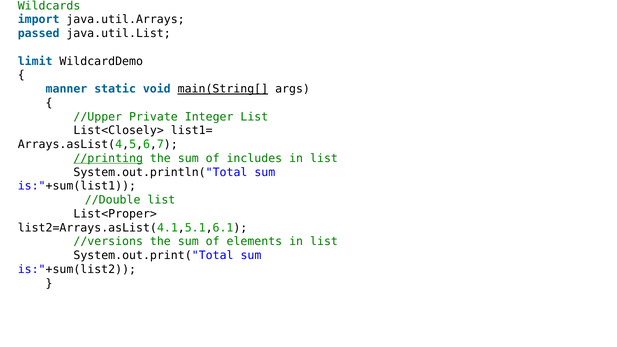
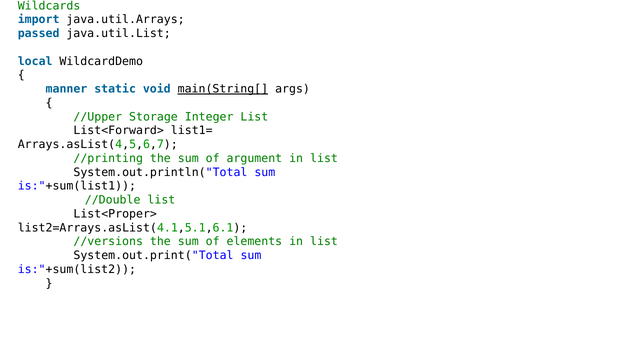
limit: limit -> local
Private: Private -> Storage
List<Closely>: List<Closely> -> List<Forward>
//printing underline: present -> none
includes: includes -> argument
